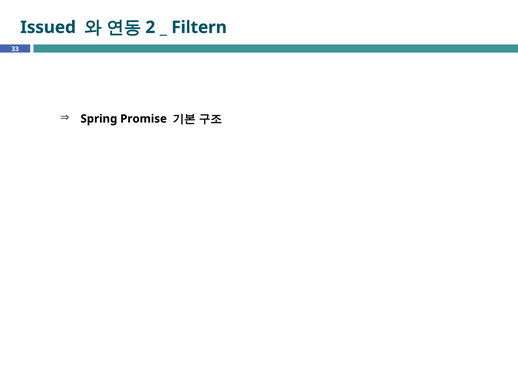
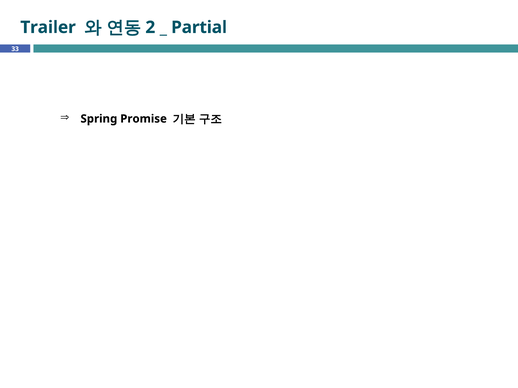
Issued: Issued -> Trailer
Filtern: Filtern -> Partial
